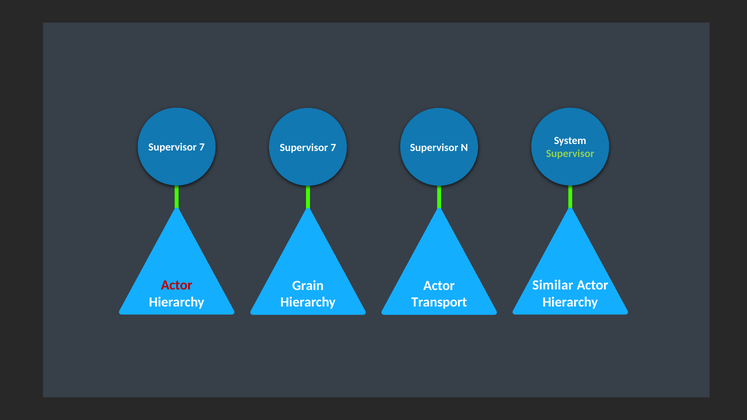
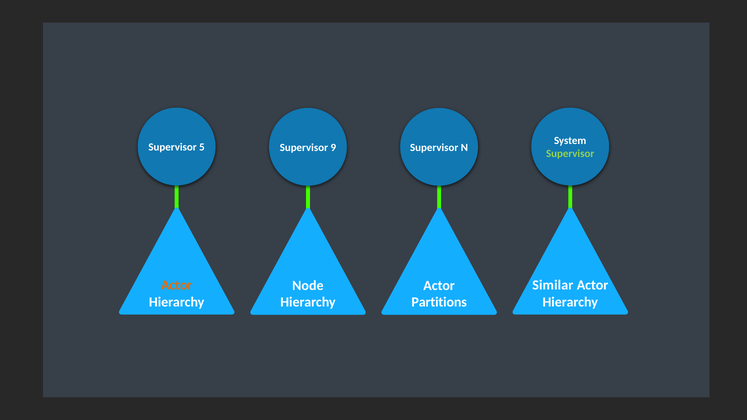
7 at (202, 147): 7 -> 5
7 at (333, 148): 7 -> 9
Actor at (177, 285) colour: red -> orange
Grain: Grain -> Node
Transport: Transport -> Partitions
